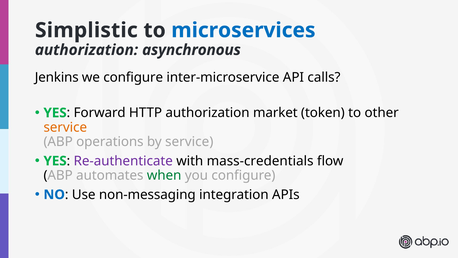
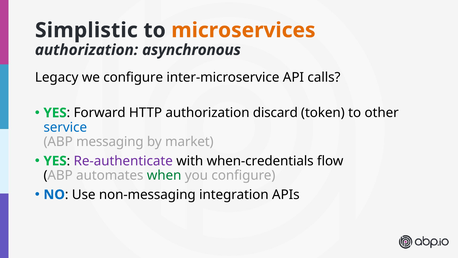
microservices colour: blue -> orange
Jenkins: Jenkins -> Legacy
market: market -> discard
service at (65, 127) colour: orange -> blue
operations: operations -> messaging
by service: service -> market
mass-credentials: mass-credentials -> when-credentials
